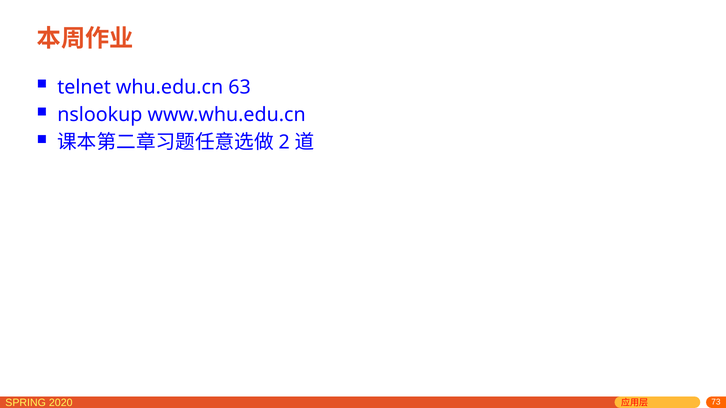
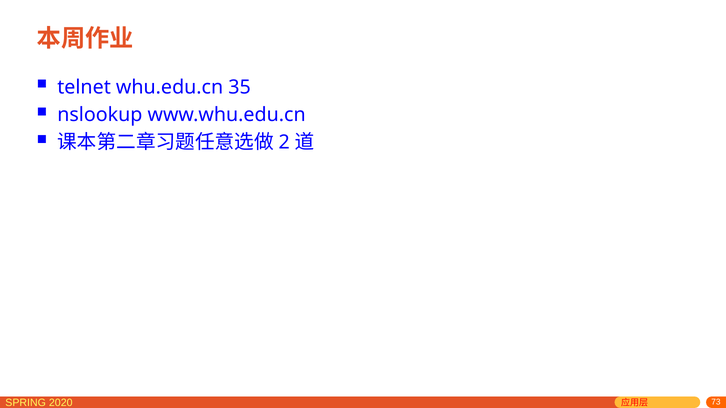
63: 63 -> 35
